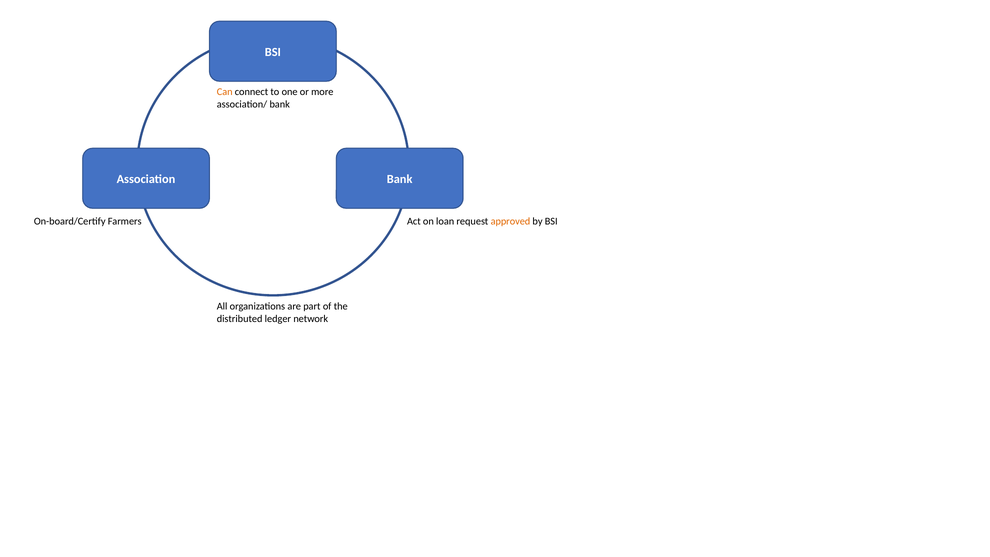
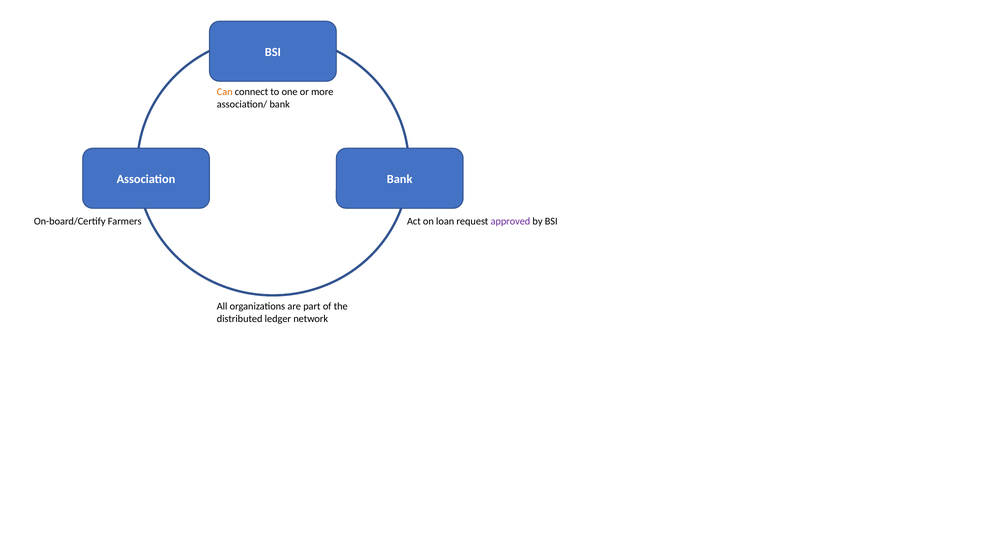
approved colour: orange -> purple
